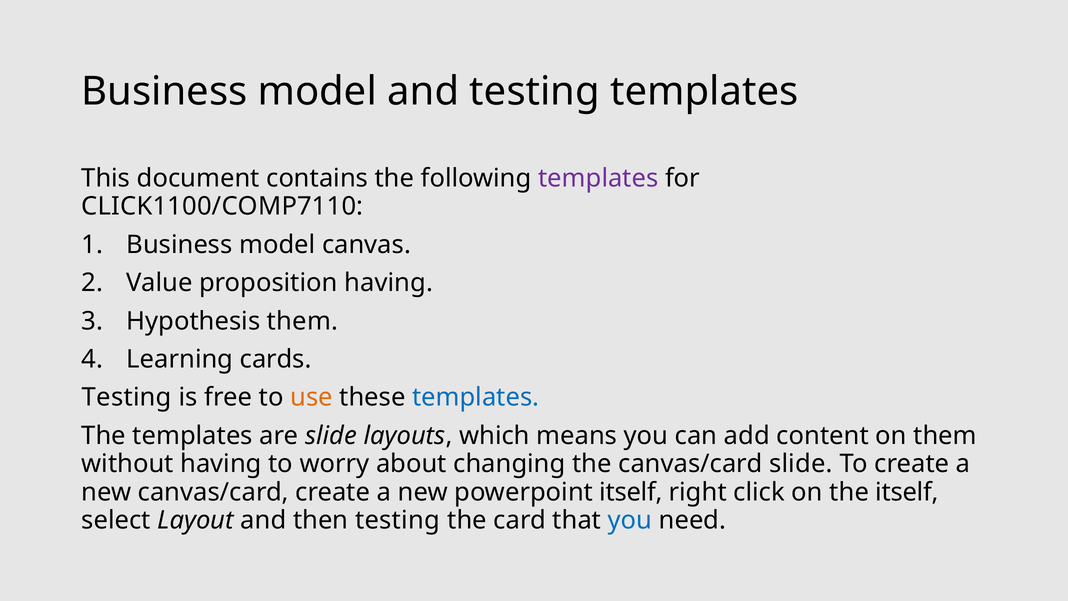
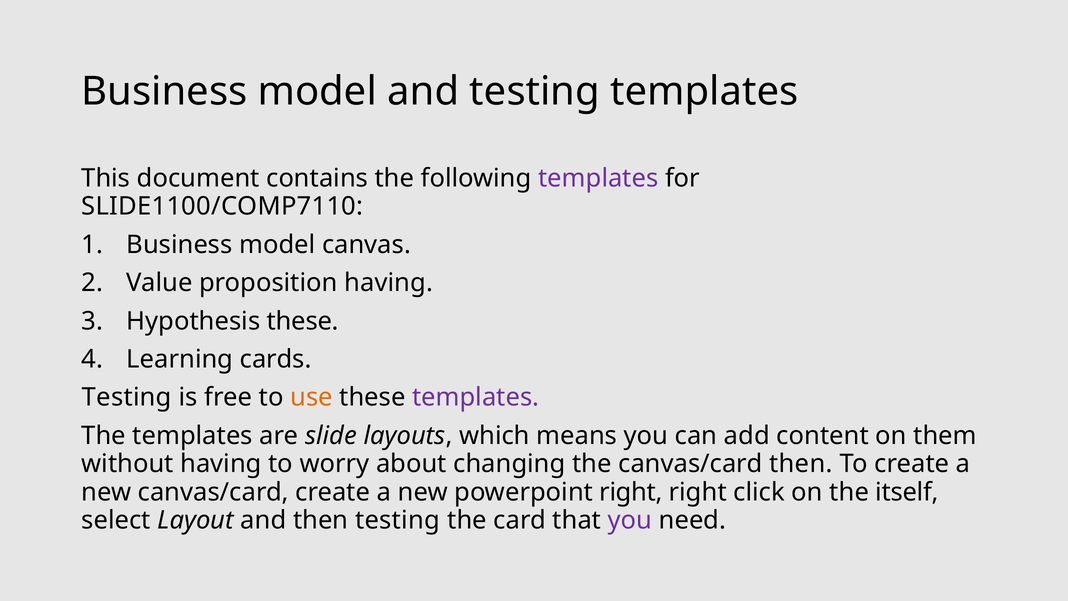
CLICK1100/COMP7110: CLICK1100/COMP7110 -> SLIDE1100/COMP7110
Hypothesis them: them -> these
templates at (476, 397) colour: blue -> purple
canvas/card slide: slide -> then
powerpoint itself: itself -> right
you at (630, 520) colour: blue -> purple
